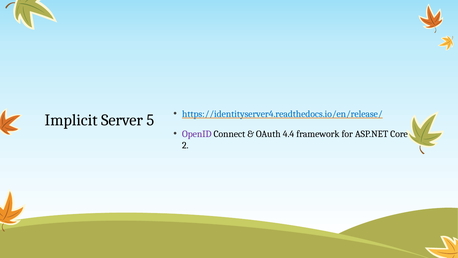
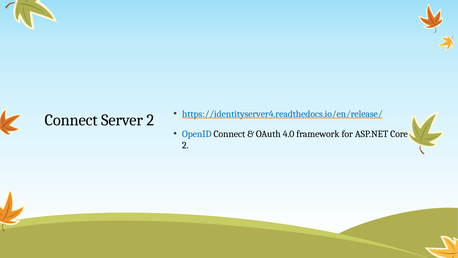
Implicit at (71, 120): Implicit -> Connect
Server 5: 5 -> 2
OpenID colour: purple -> blue
4.4: 4.4 -> 4.0
